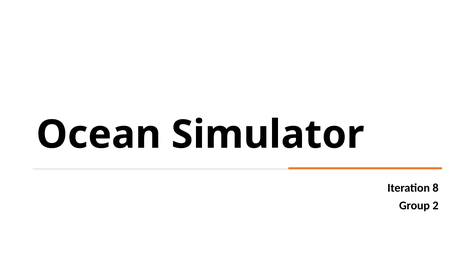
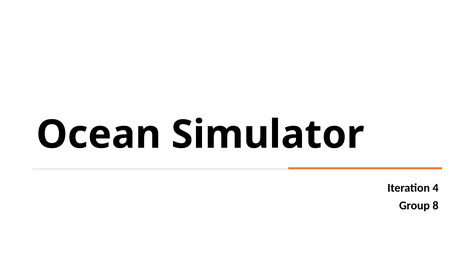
8: 8 -> 4
Group 2: 2 -> 8
